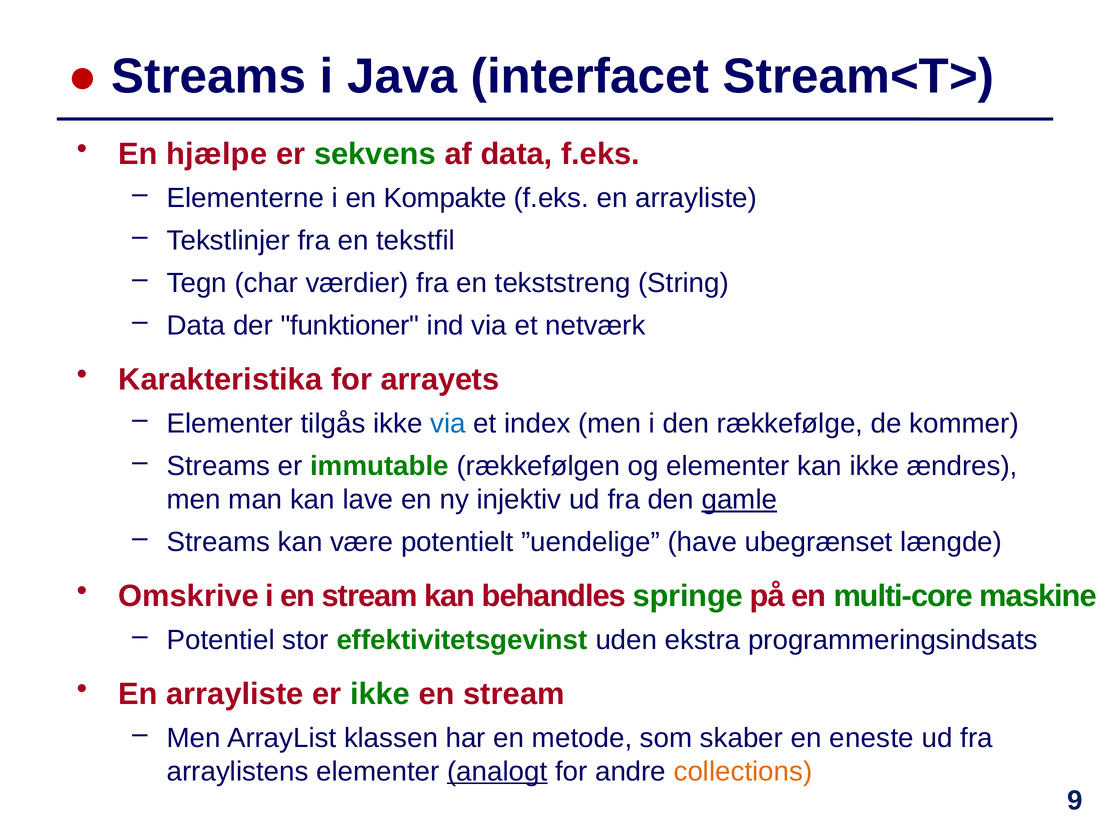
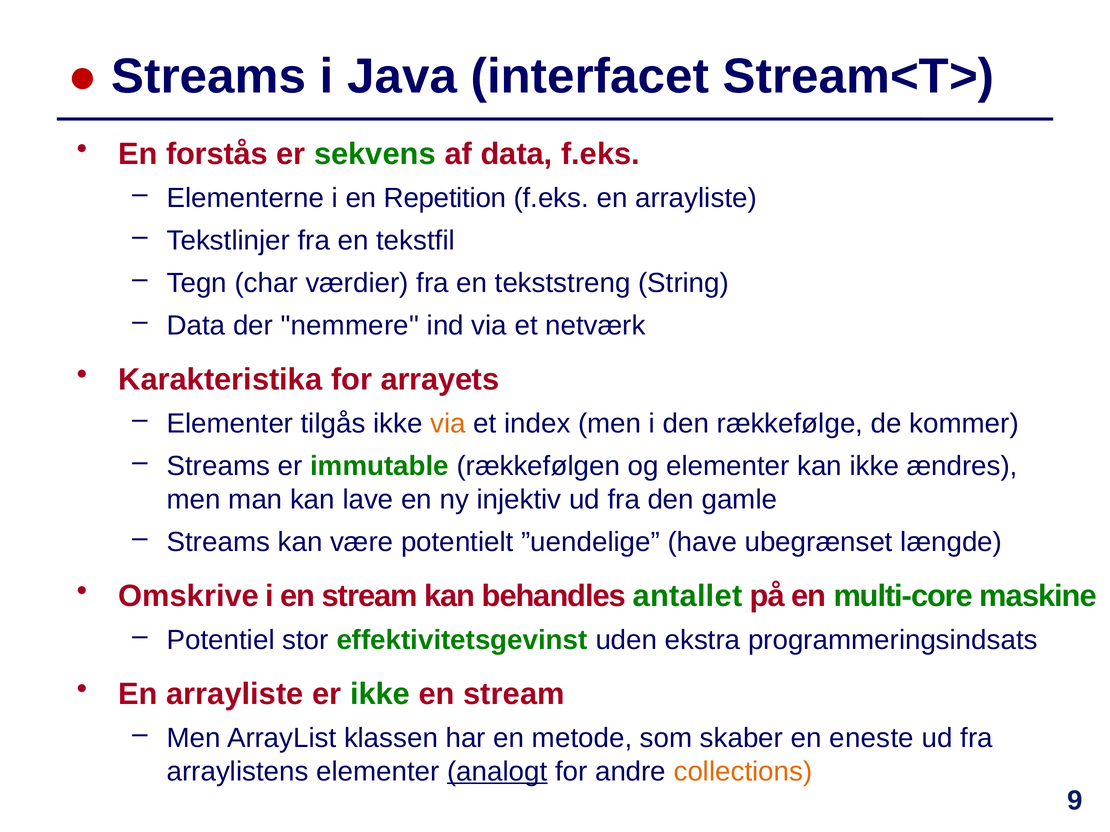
hjælpe: hjælpe -> forstås
Kompakte: Kompakte -> Repetition
funktioner: funktioner -> nemmere
via at (448, 424) colour: blue -> orange
gamle underline: present -> none
springe: springe -> antallet
